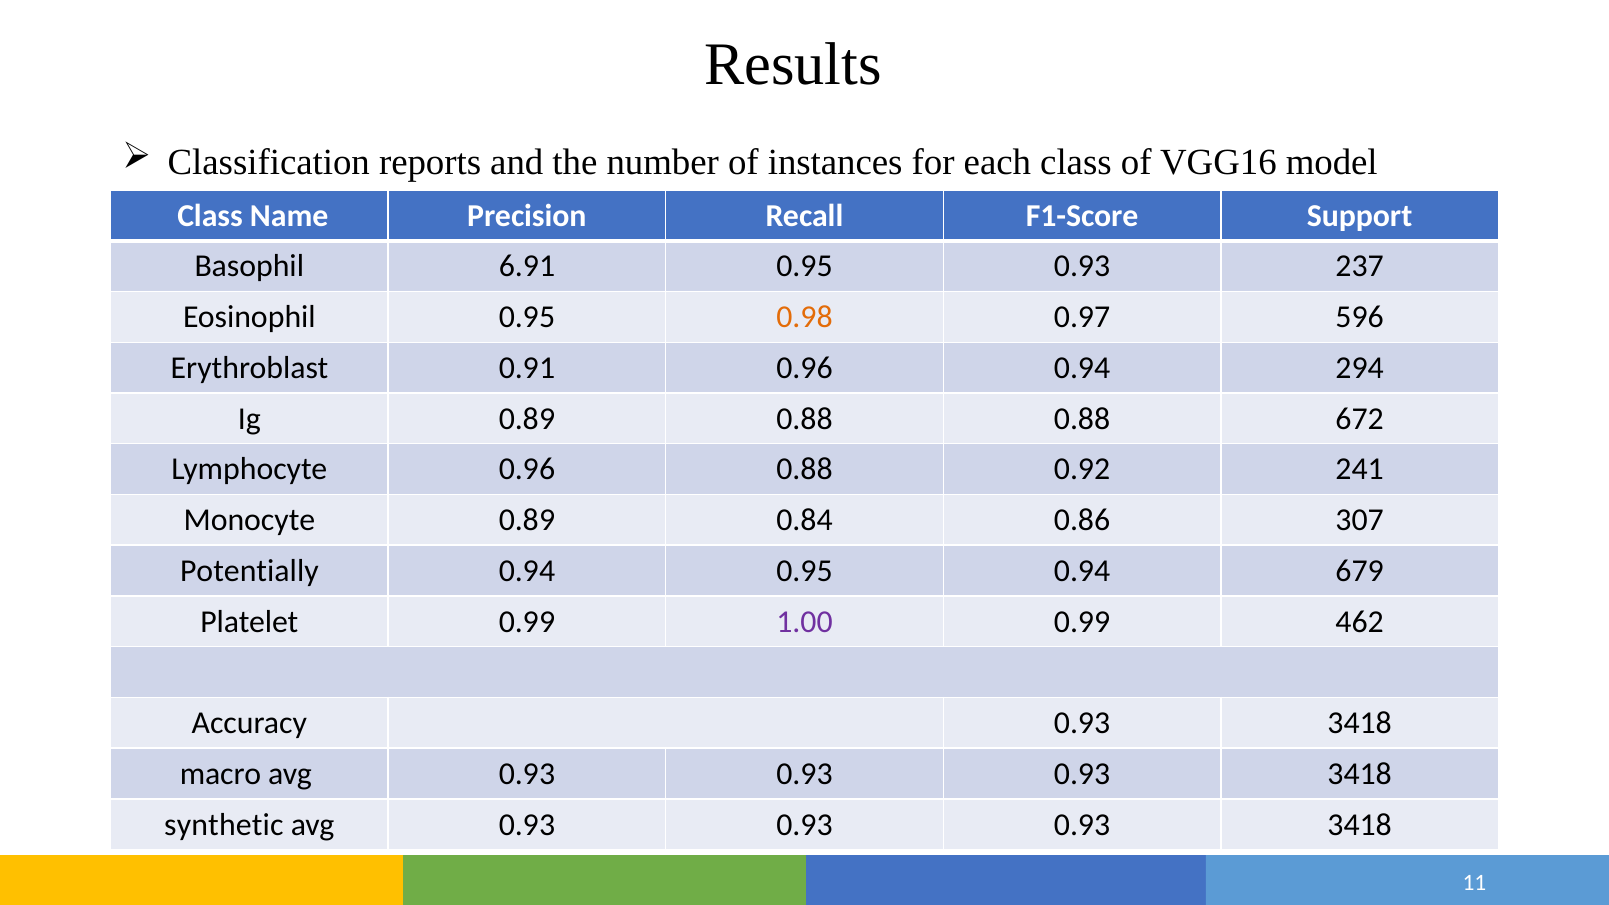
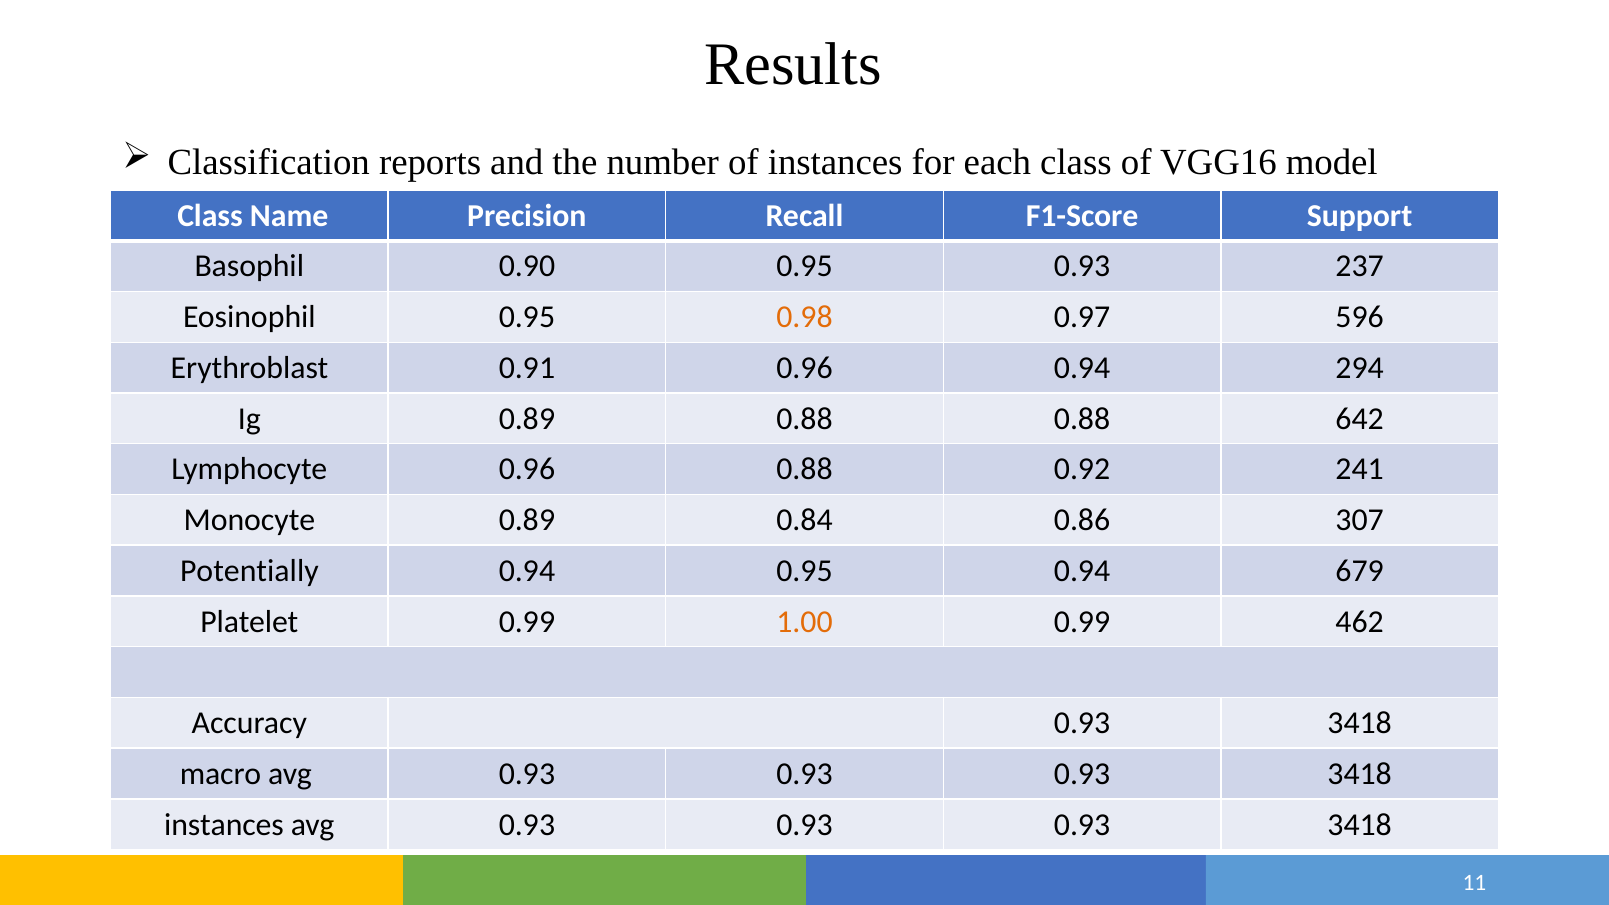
6.91: 6.91 -> 0.90
672: 672 -> 642
1.00 colour: purple -> orange
synthetic at (224, 825): synthetic -> instances
